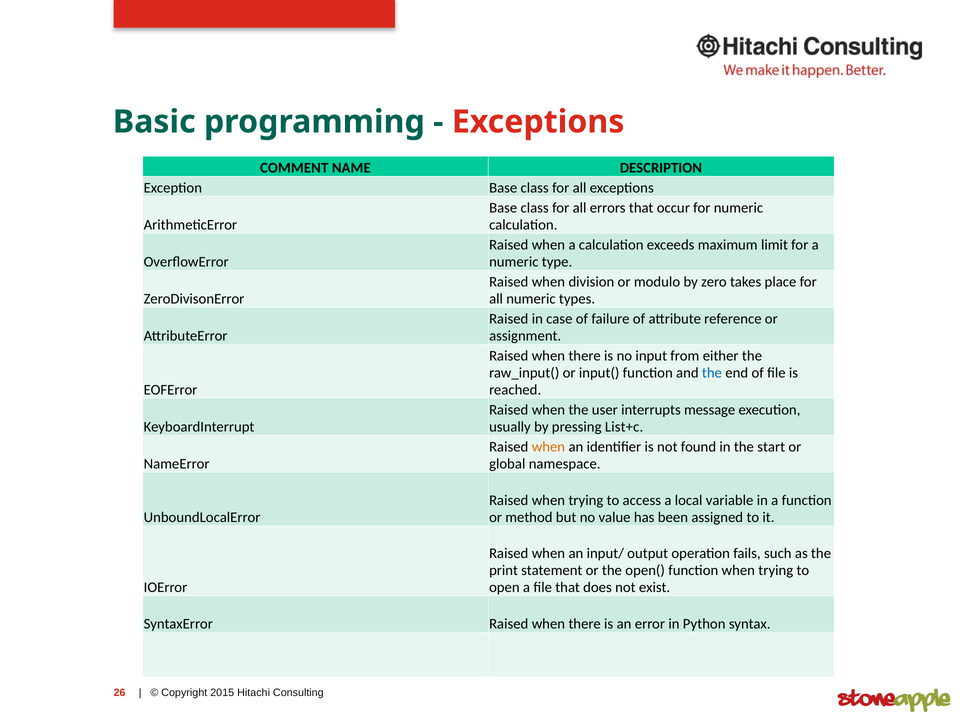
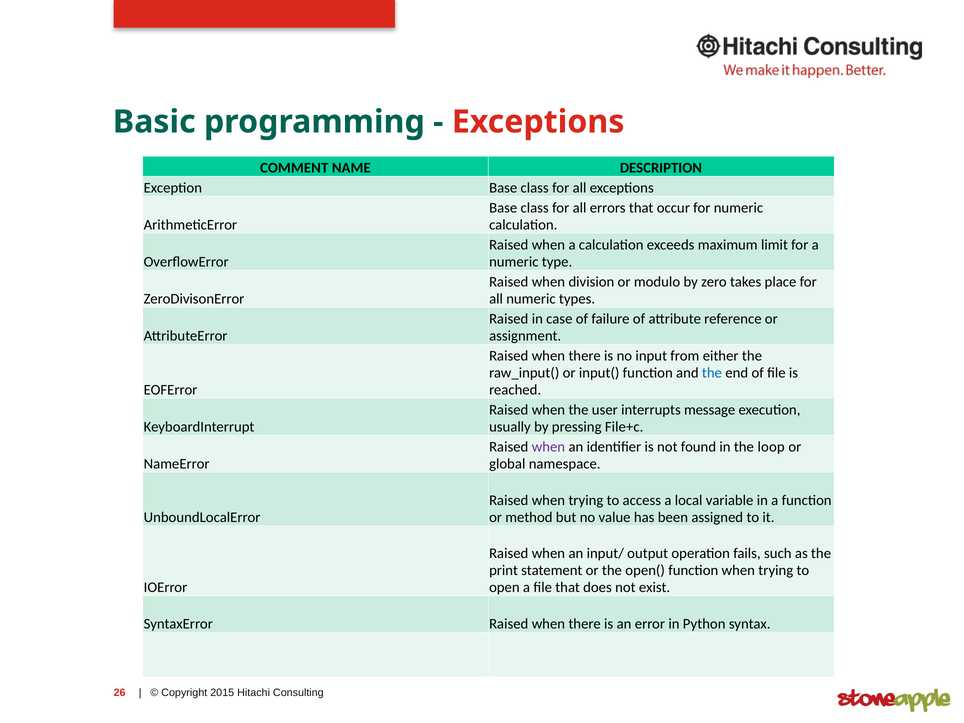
List+c: List+c -> File+c
when at (548, 447) colour: orange -> purple
start: start -> loop
